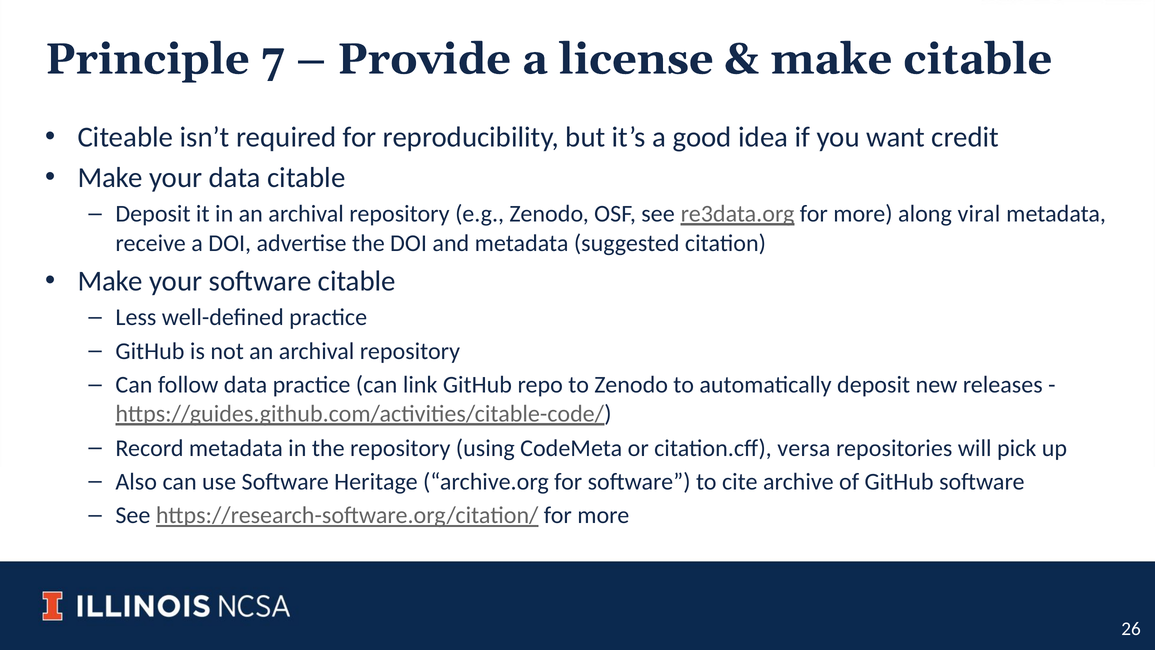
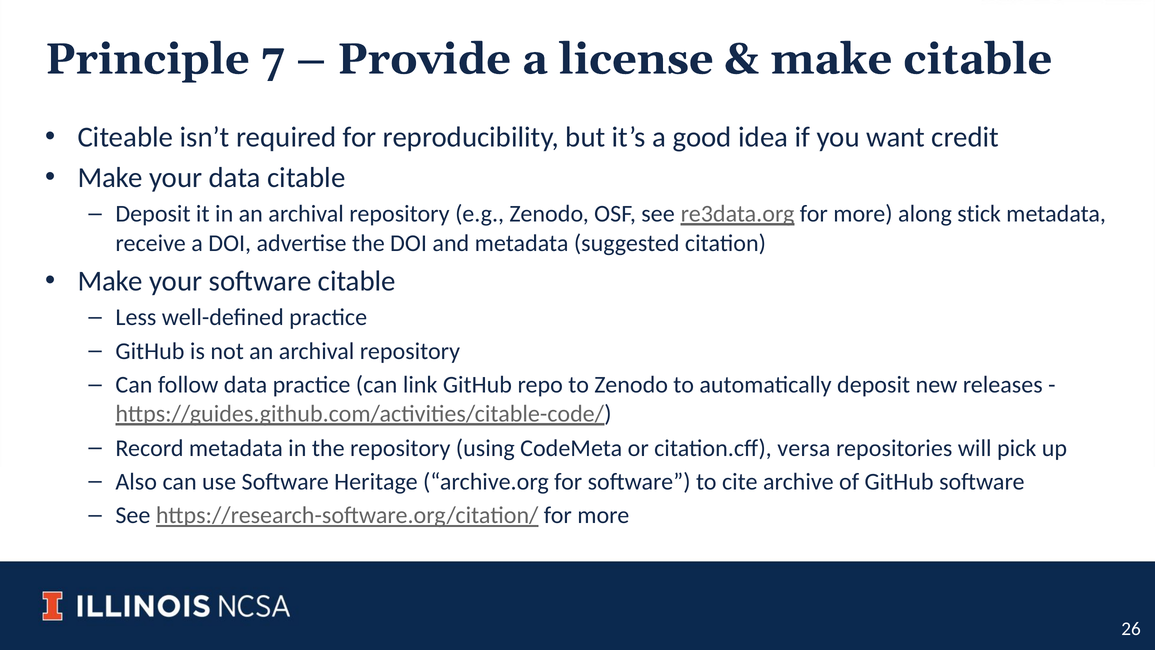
viral: viral -> stick
